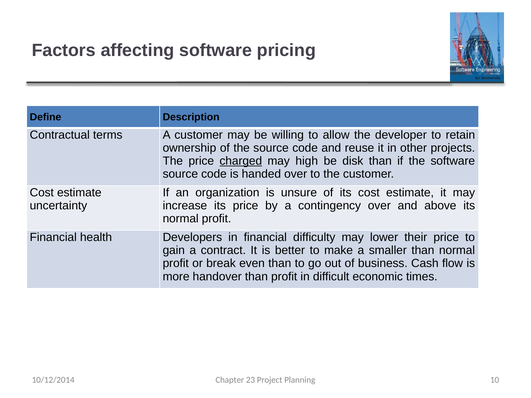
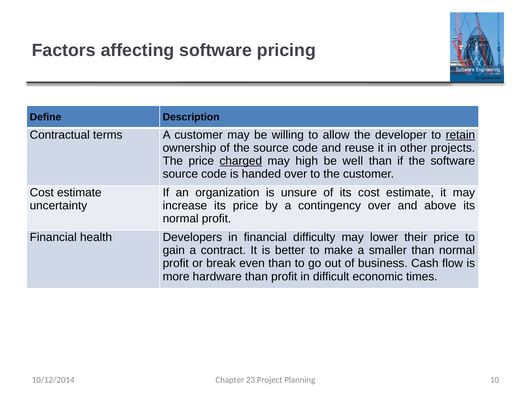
retain underline: none -> present
disk: disk -> well
handover: handover -> hardware
